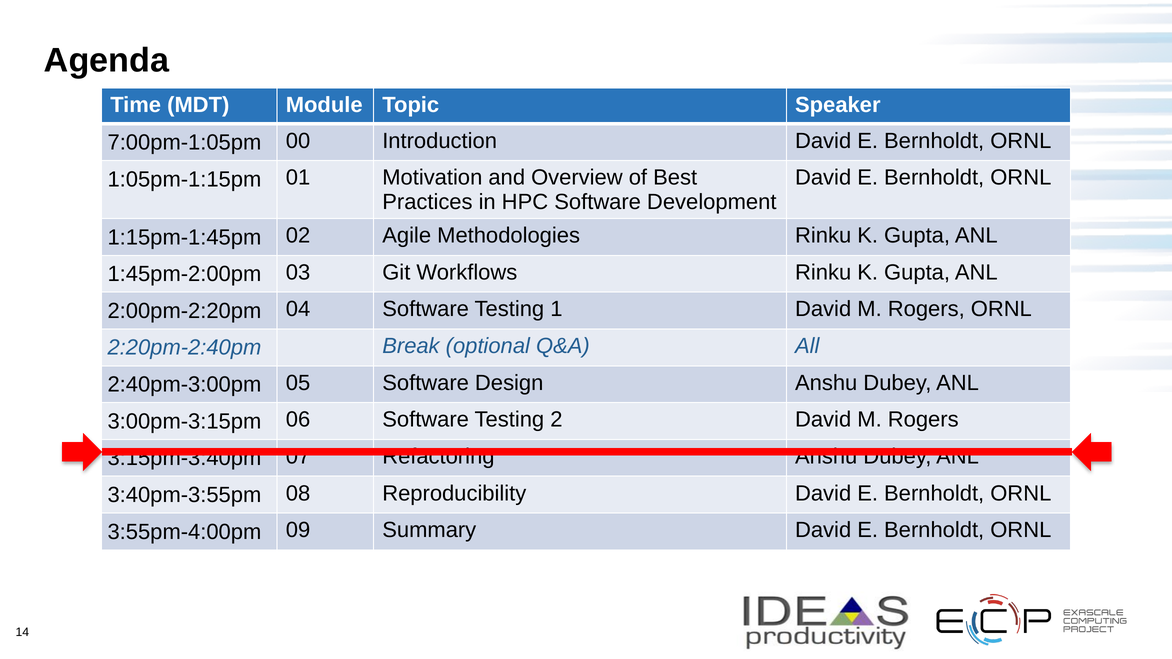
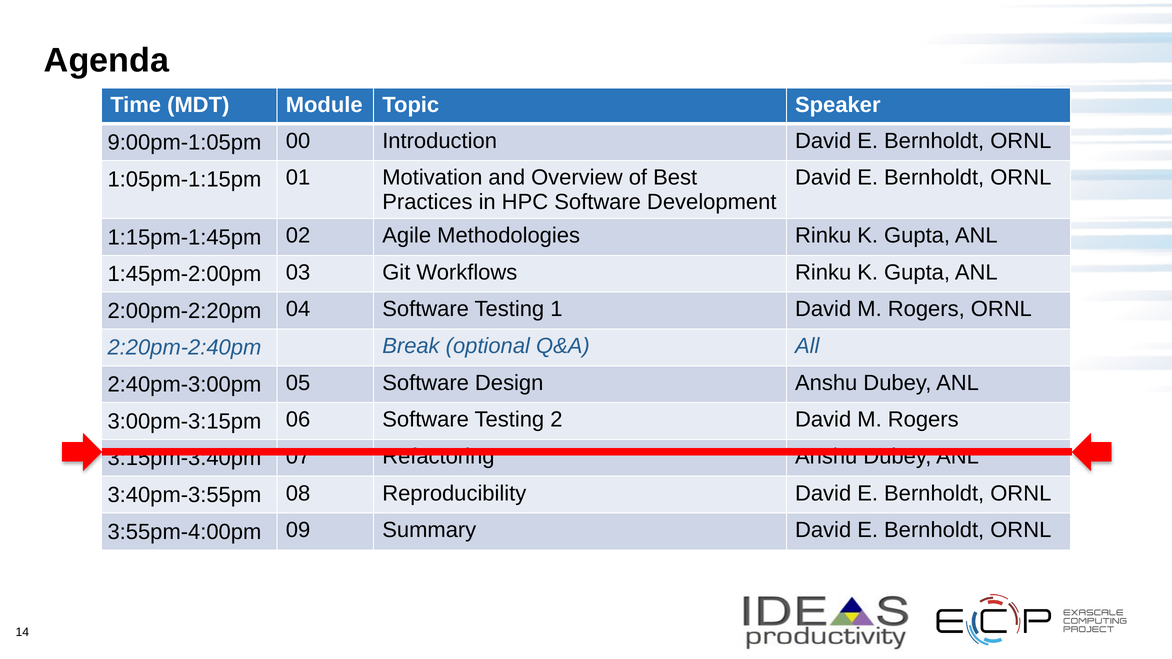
7:00pm-1:05pm: 7:00pm-1:05pm -> 9:00pm-1:05pm
